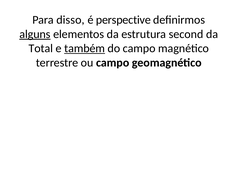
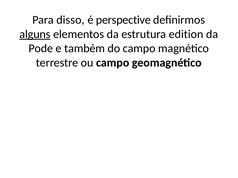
second: second -> edition
Total: Total -> Pode
também underline: present -> none
